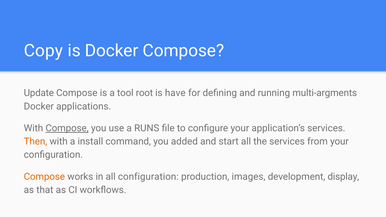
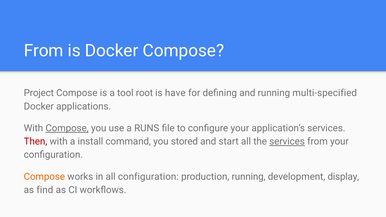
Copy at (43, 51): Copy -> From
Update: Update -> Project
multi-argments: multi-argments -> multi-specified
Then colour: orange -> red
added: added -> stored
services at (287, 142) underline: none -> present
production images: images -> running
that: that -> find
